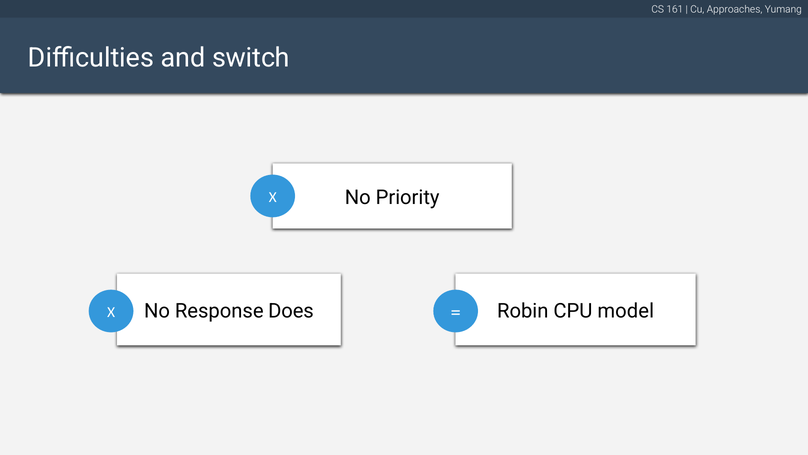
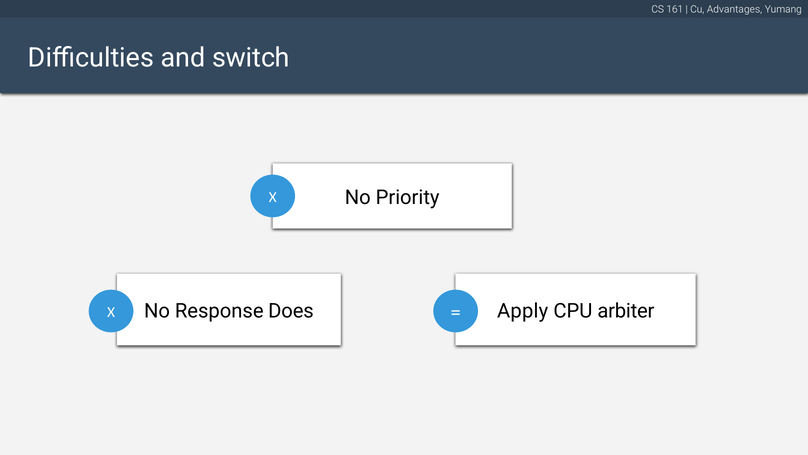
Approaches: Approaches -> Advantages
Robin: Robin -> Apply
model: model -> arbiter
